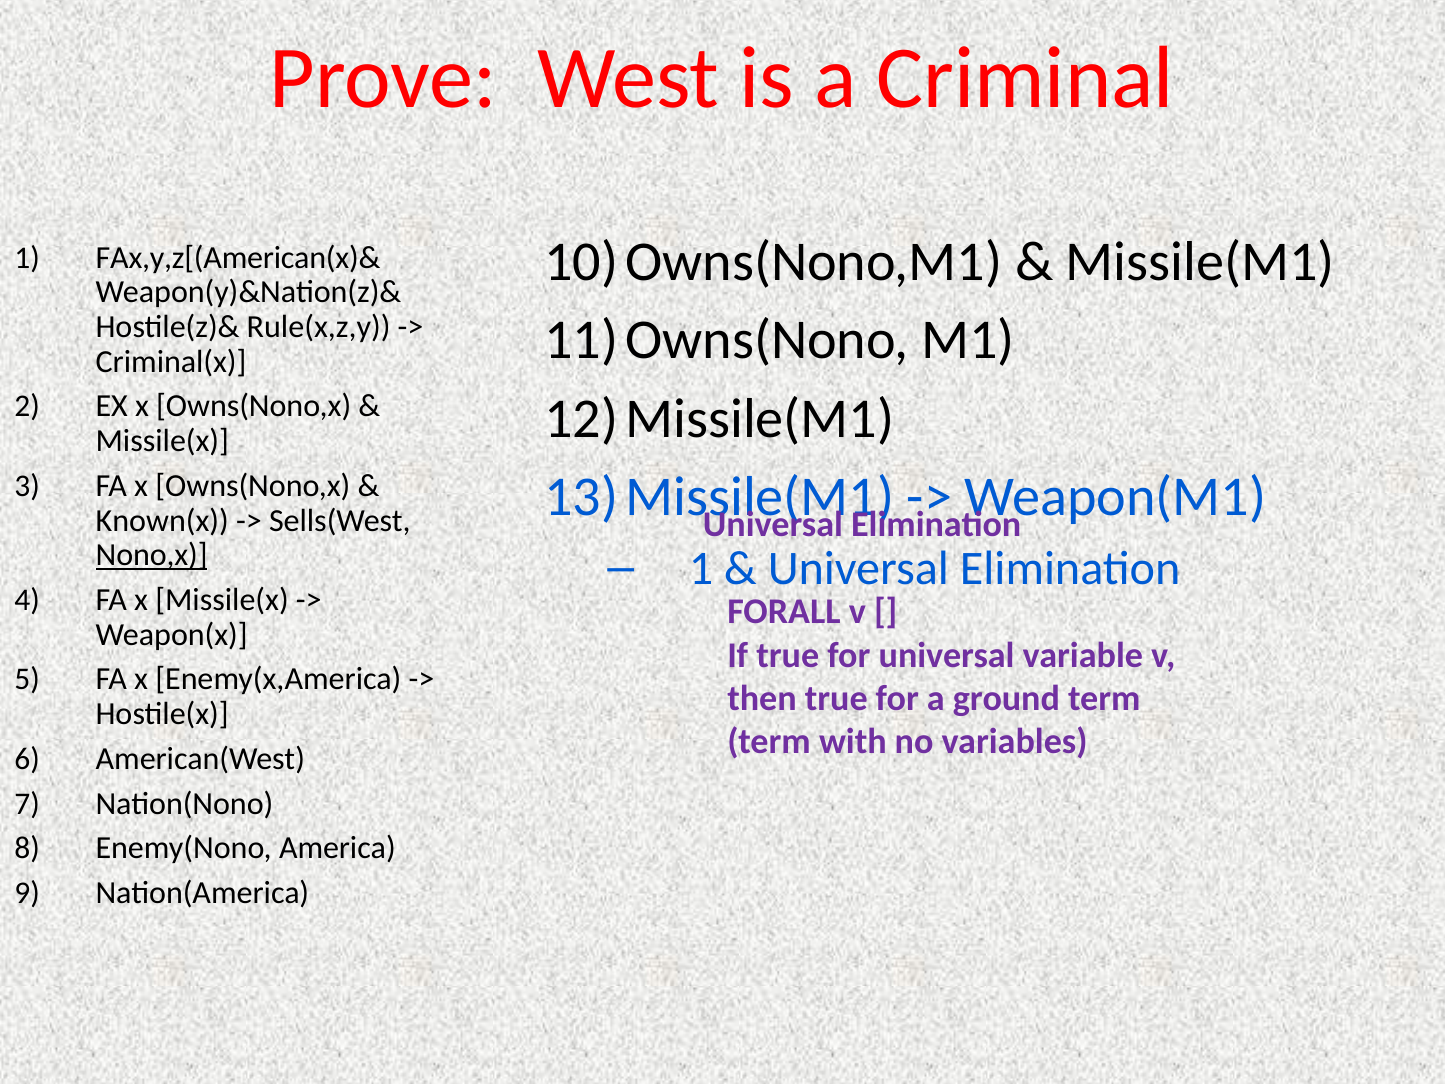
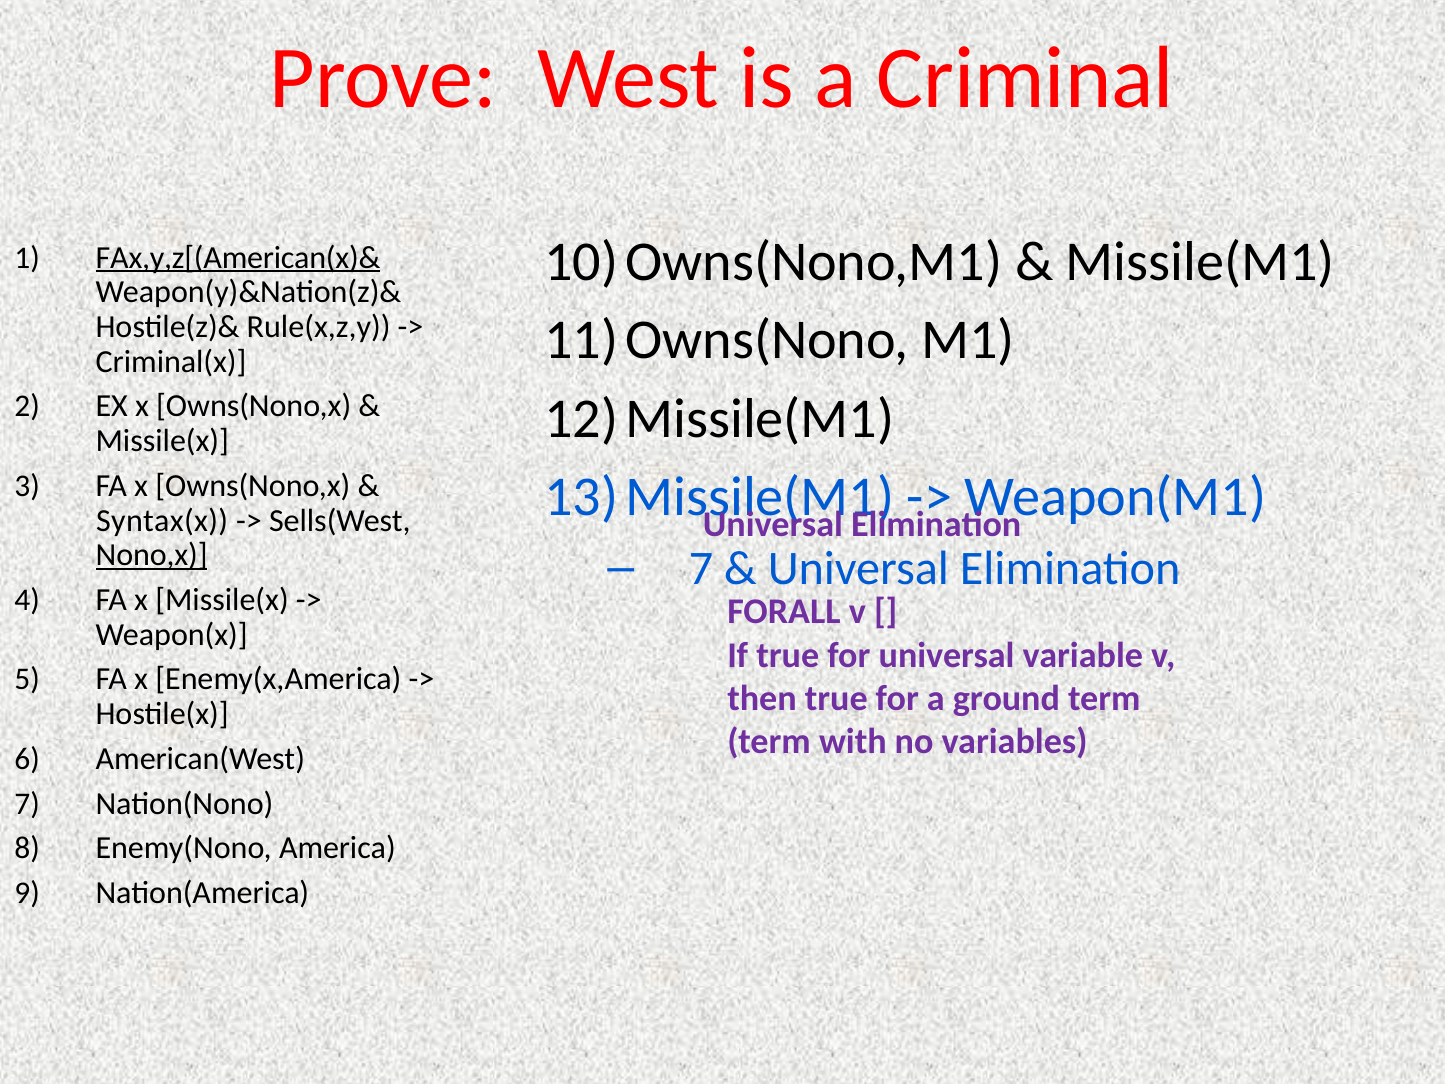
FAx,y,z[(American(x)& underline: none -> present
Known(x: Known(x -> Syntax(x
1 at (701, 569): 1 -> 7
